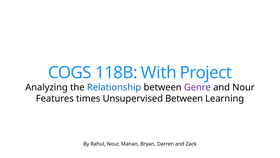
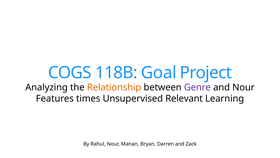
With: With -> Goal
Relationship colour: blue -> orange
Unsupervised Between: Between -> Relevant
